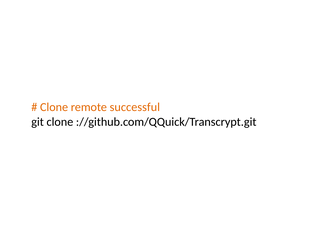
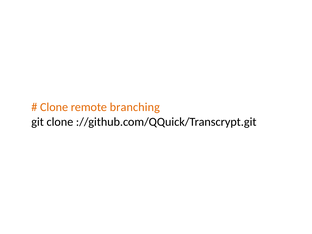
successful: successful -> branching
